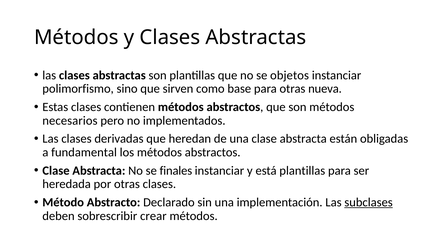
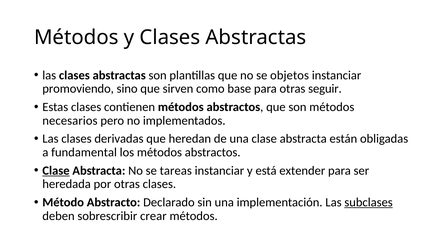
polimorfismo: polimorfismo -> promoviendo
nueva: nueva -> seguir
Clase at (56, 170) underline: none -> present
finales: finales -> tareas
está plantillas: plantillas -> extender
